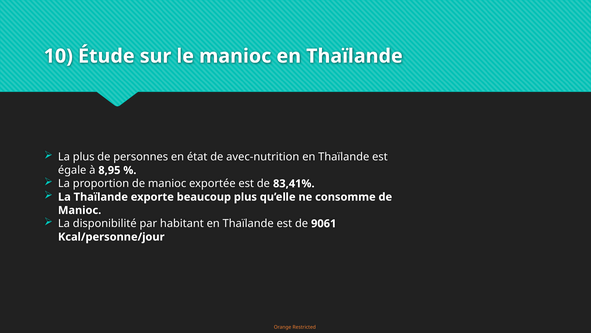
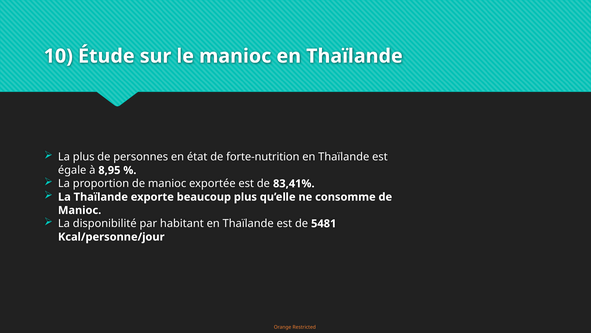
avec-nutrition: avec-nutrition -> forte-nutrition
9061: 9061 -> 5481
